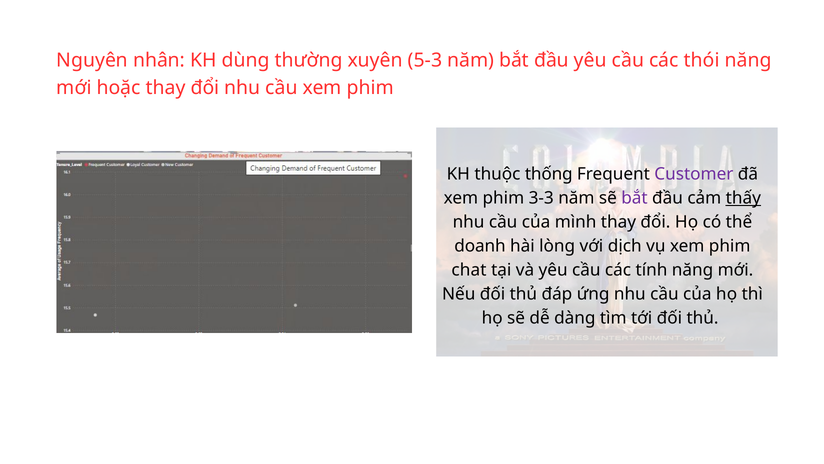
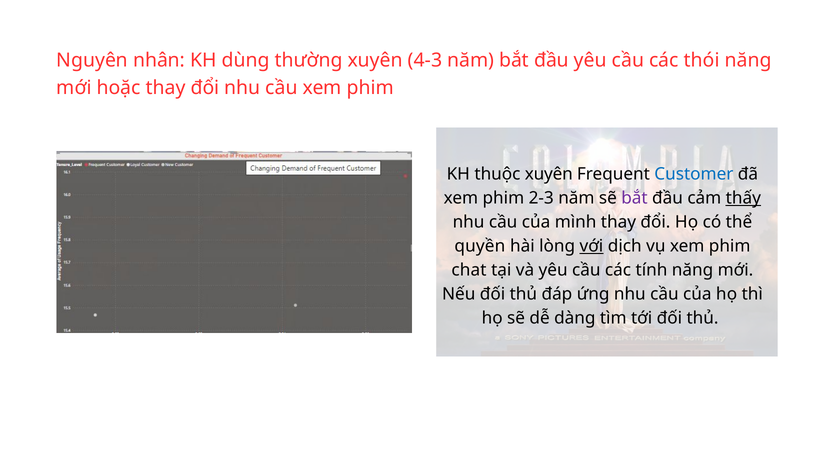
5-3: 5-3 -> 4-3
thuộc thống: thống -> xuyên
Customer colour: purple -> blue
3-3: 3-3 -> 2-3
doanh: doanh -> quyền
với underline: none -> present
